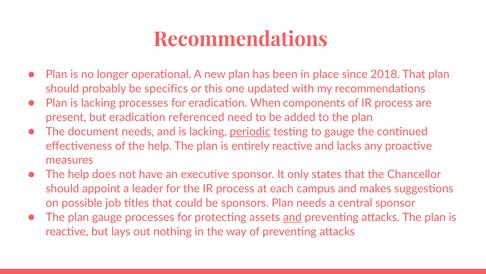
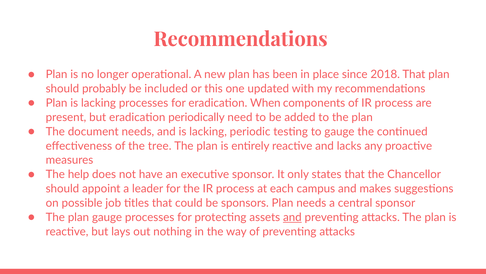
specifics: specifics -> included
referenced: referenced -> periodically
periodic underline: present -> none
of the help: help -> tree
